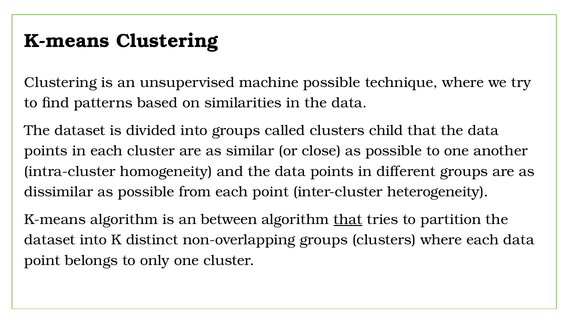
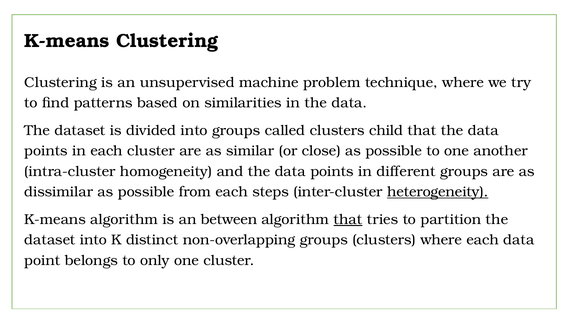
machine possible: possible -> problem
each point: point -> steps
heterogeneity underline: none -> present
